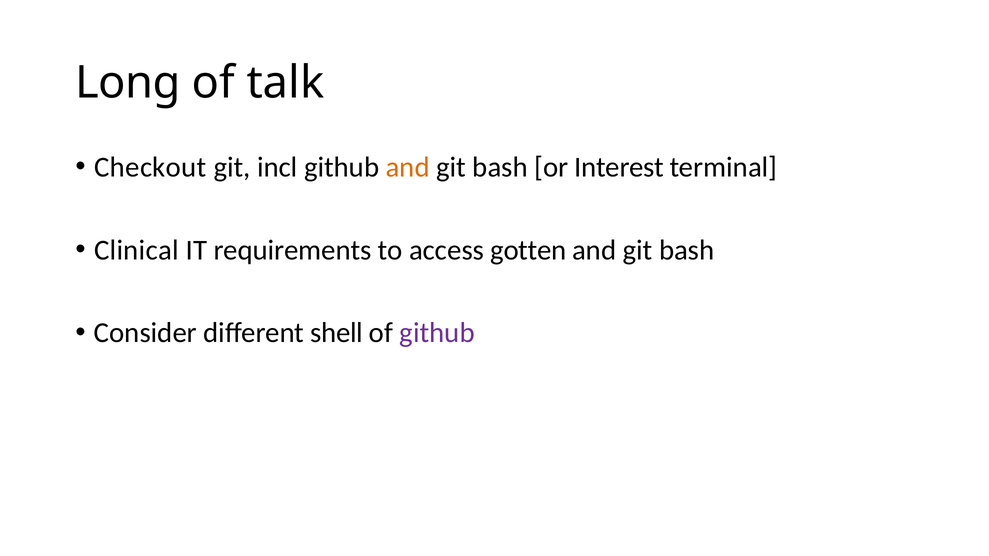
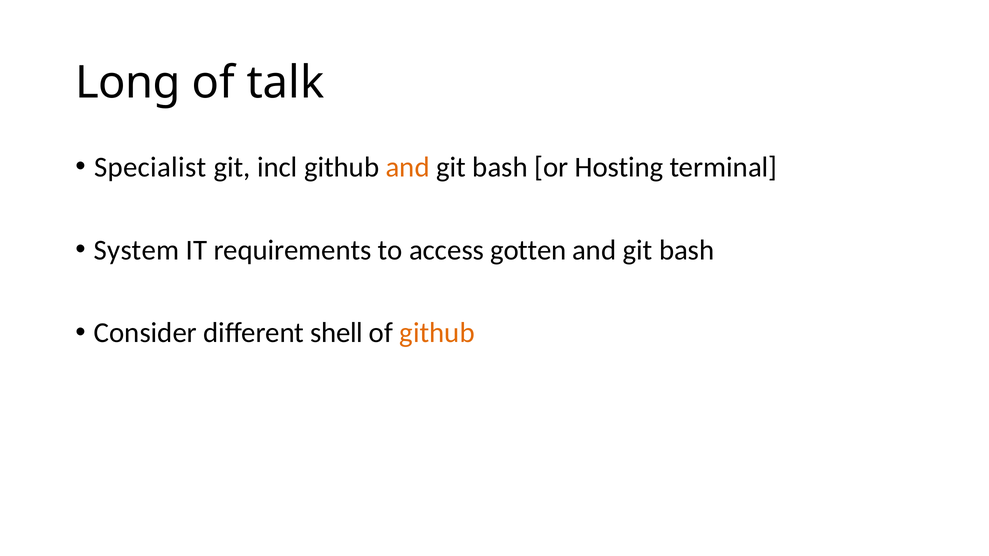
Checkout: Checkout -> Specialist
Interest: Interest -> Hosting
Clinical: Clinical -> System
github at (437, 333) colour: purple -> orange
